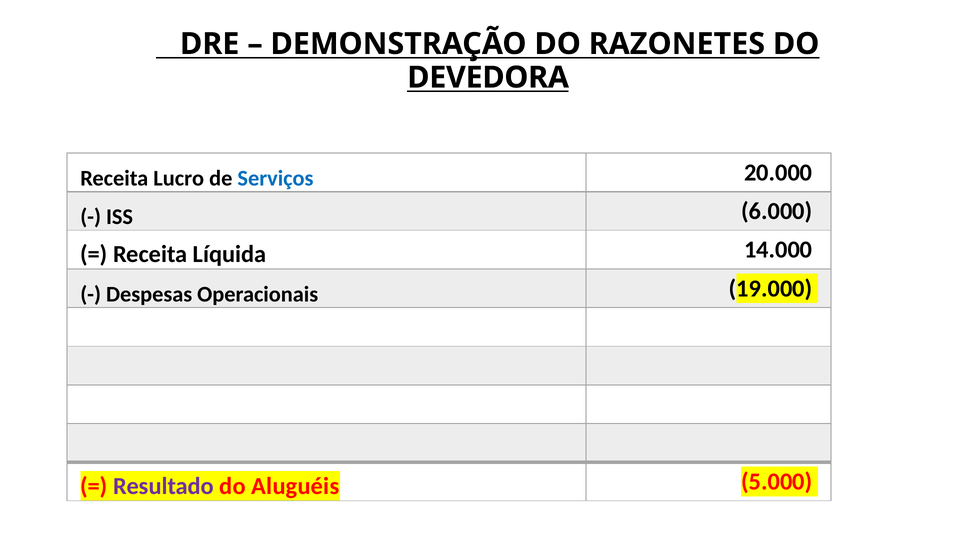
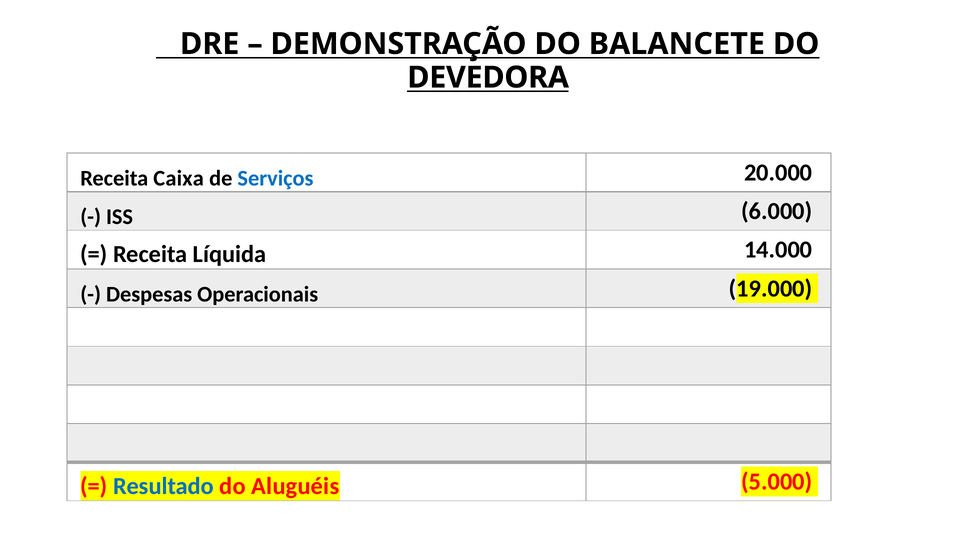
RAZONETES: RAZONETES -> BALANCETE
Lucro: Lucro -> Caixa
Resultado colour: purple -> blue
